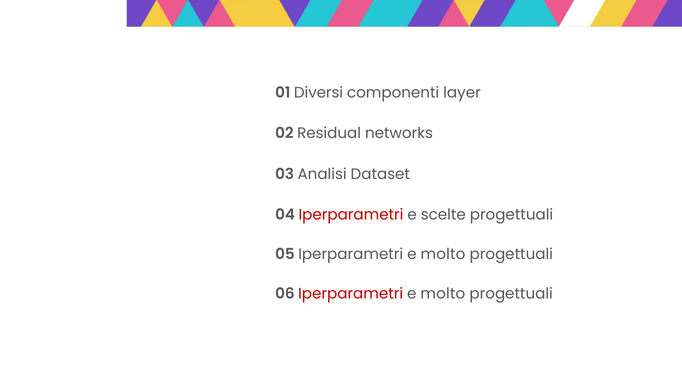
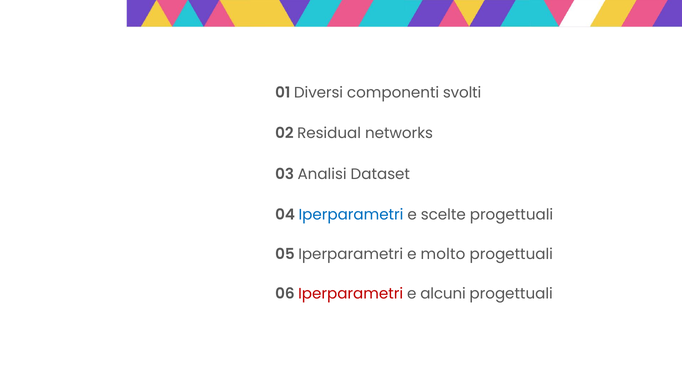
layer: layer -> svolti
Iperparametri at (351, 215) colour: red -> blue
molto at (443, 293): molto -> alcuni
